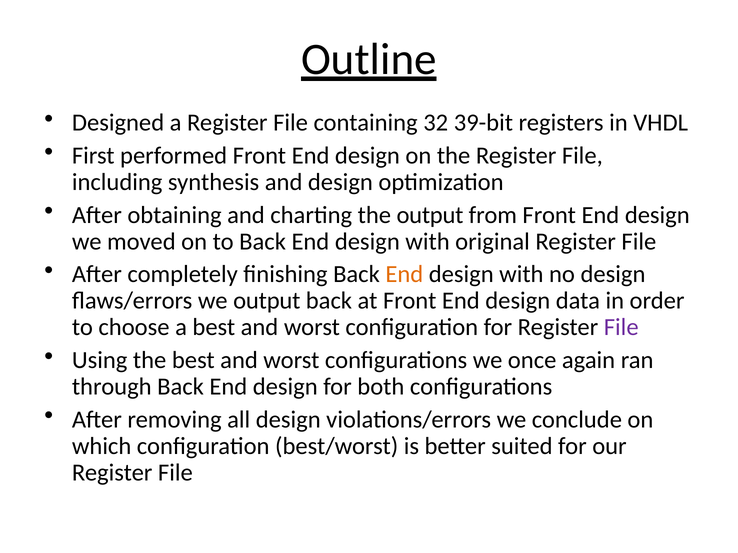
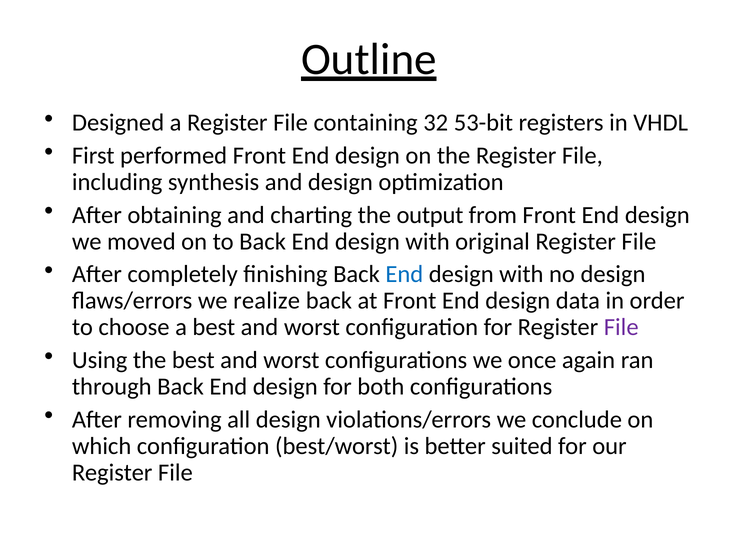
39-bit: 39-bit -> 53-bit
End at (404, 274) colour: orange -> blue
we output: output -> realize
